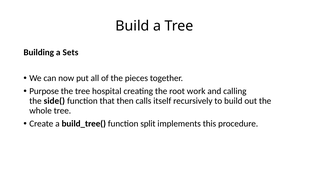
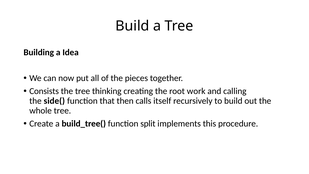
Sets: Sets -> Idea
Purpose: Purpose -> Consists
hospital: hospital -> thinking
